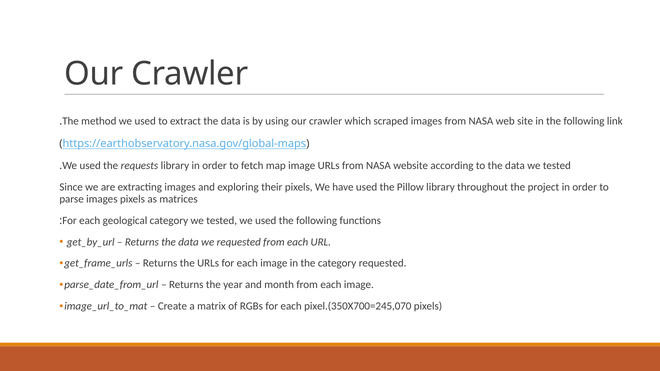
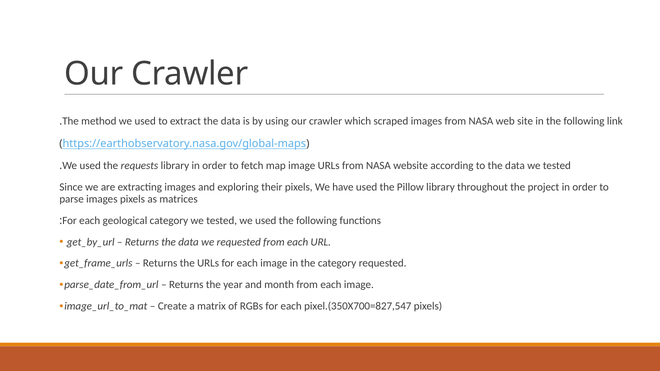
pixel.(350X700=245,070: pixel.(350X700=245,070 -> pixel.(350X700=827,547
